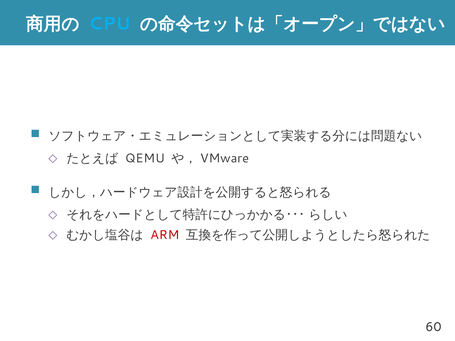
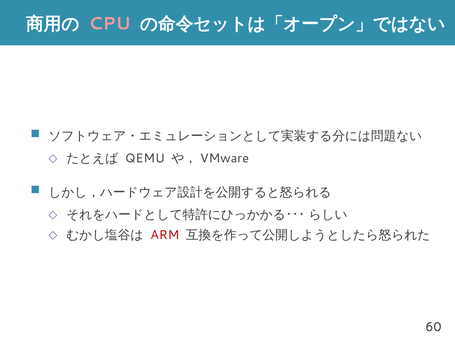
CPU colour: light blue -> pink
